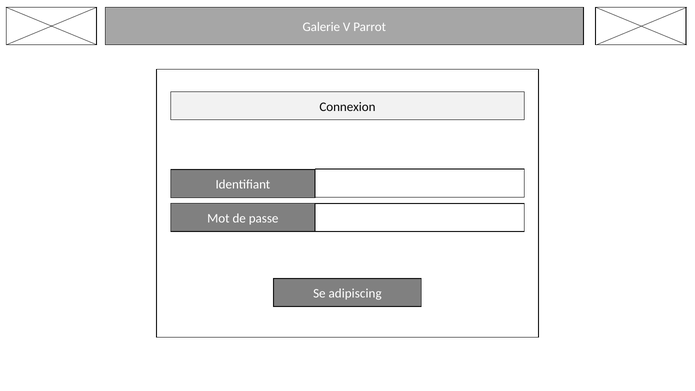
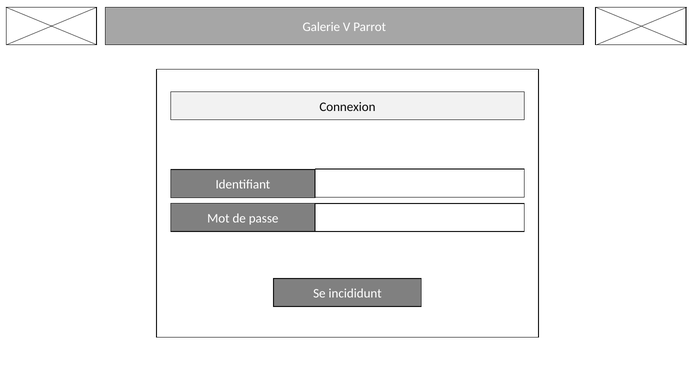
adipiscing: adipiscing -> incididunt
